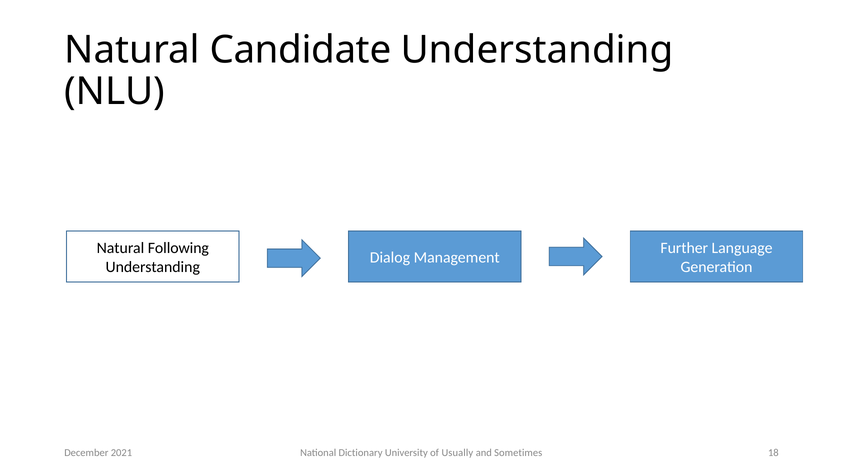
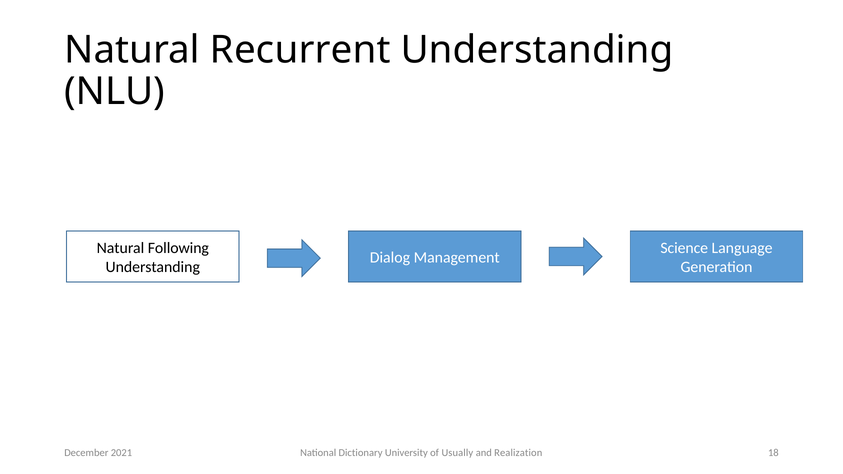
Candidate: Candidate -> Recurrent
Further: Further -> Science
Sometimes: Sometimes -> Realization
